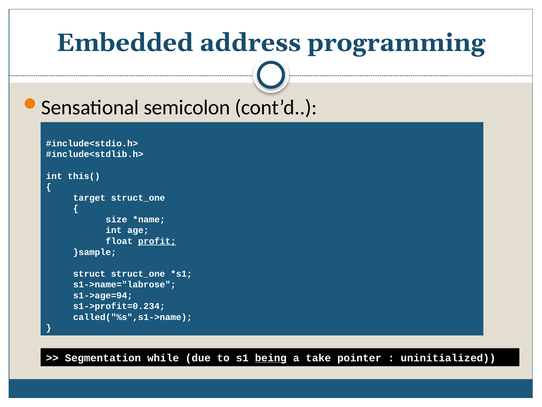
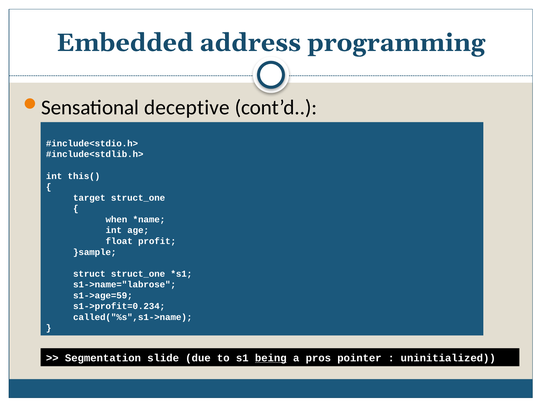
semicolon: semicolon -> deceptive
size: size -> when
profit underline: present -> none
s1->age=94: s1->age=94 -> s1->age=59
while: while -> slide
take: take -> pros
